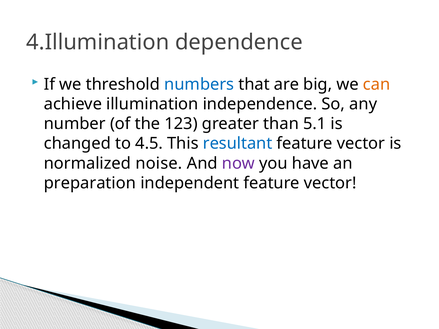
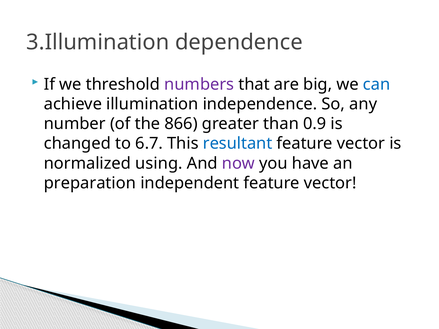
4.Illumination: 4.Illumination -> 3.Illumination
numbers colour: blue -> purple
can colour: orange -> blue
123: 123 -> 866
5.1: 5.1 -> 0.9
4.5: 4.5 -> 6.7
noise: noise -> using
